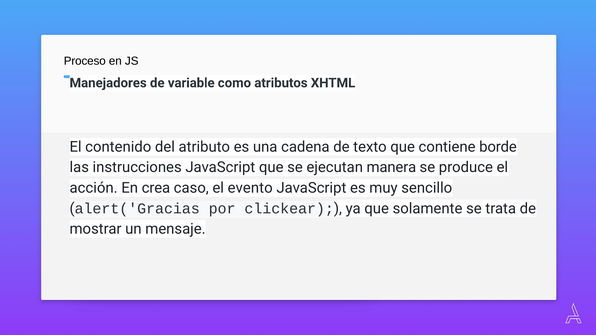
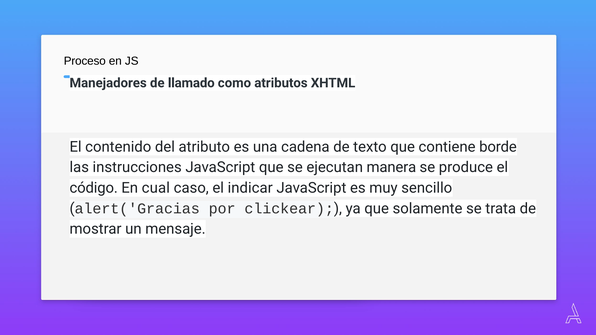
variable: variable -> llamado
acción: acción -> código
crea: crea -> cual
evento: evento -> indicar
